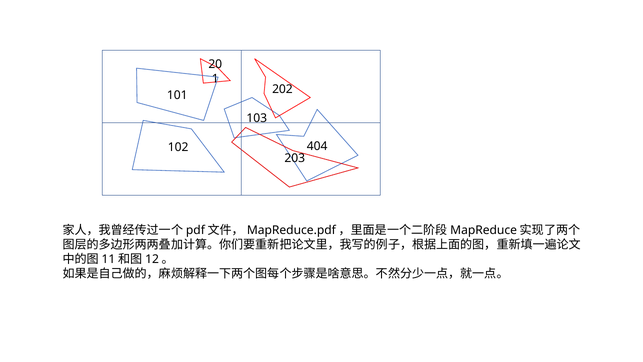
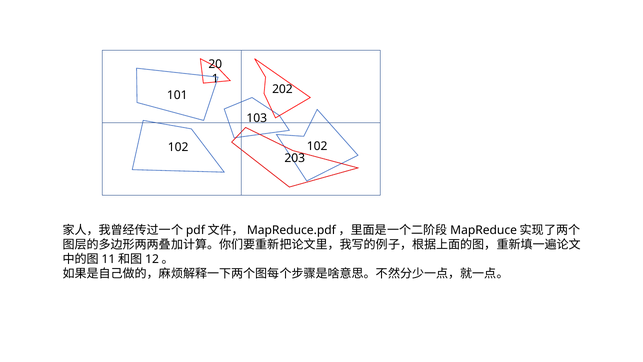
102 404: 404 -> 102
